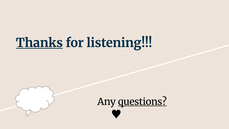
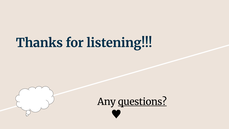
Thanks underline: present -> none
